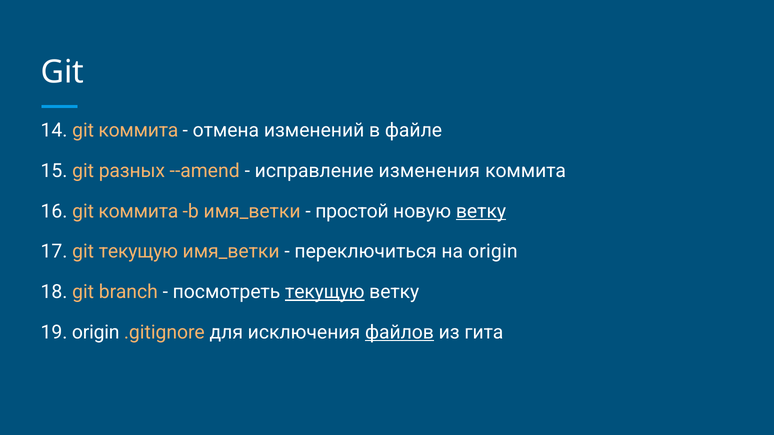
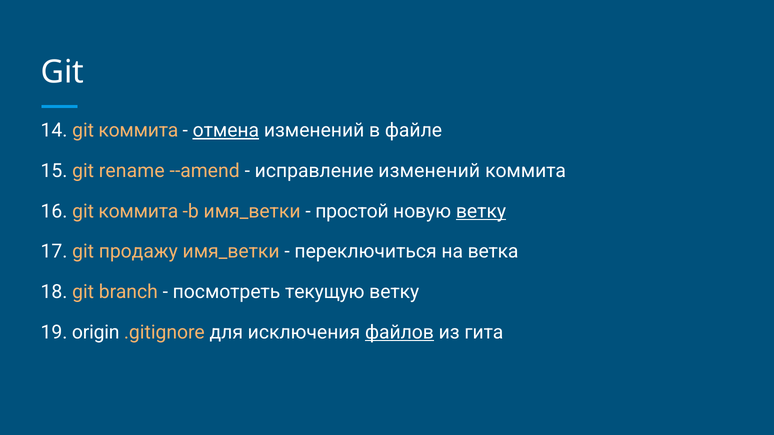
отмена underline: none -> present
разных: разных -> rename
исправление изменения: изменения -> изменений
git текущую: текущую -> продажу
на origin: origin -> ветка
текущую at (325, 292) underline: present -> none
